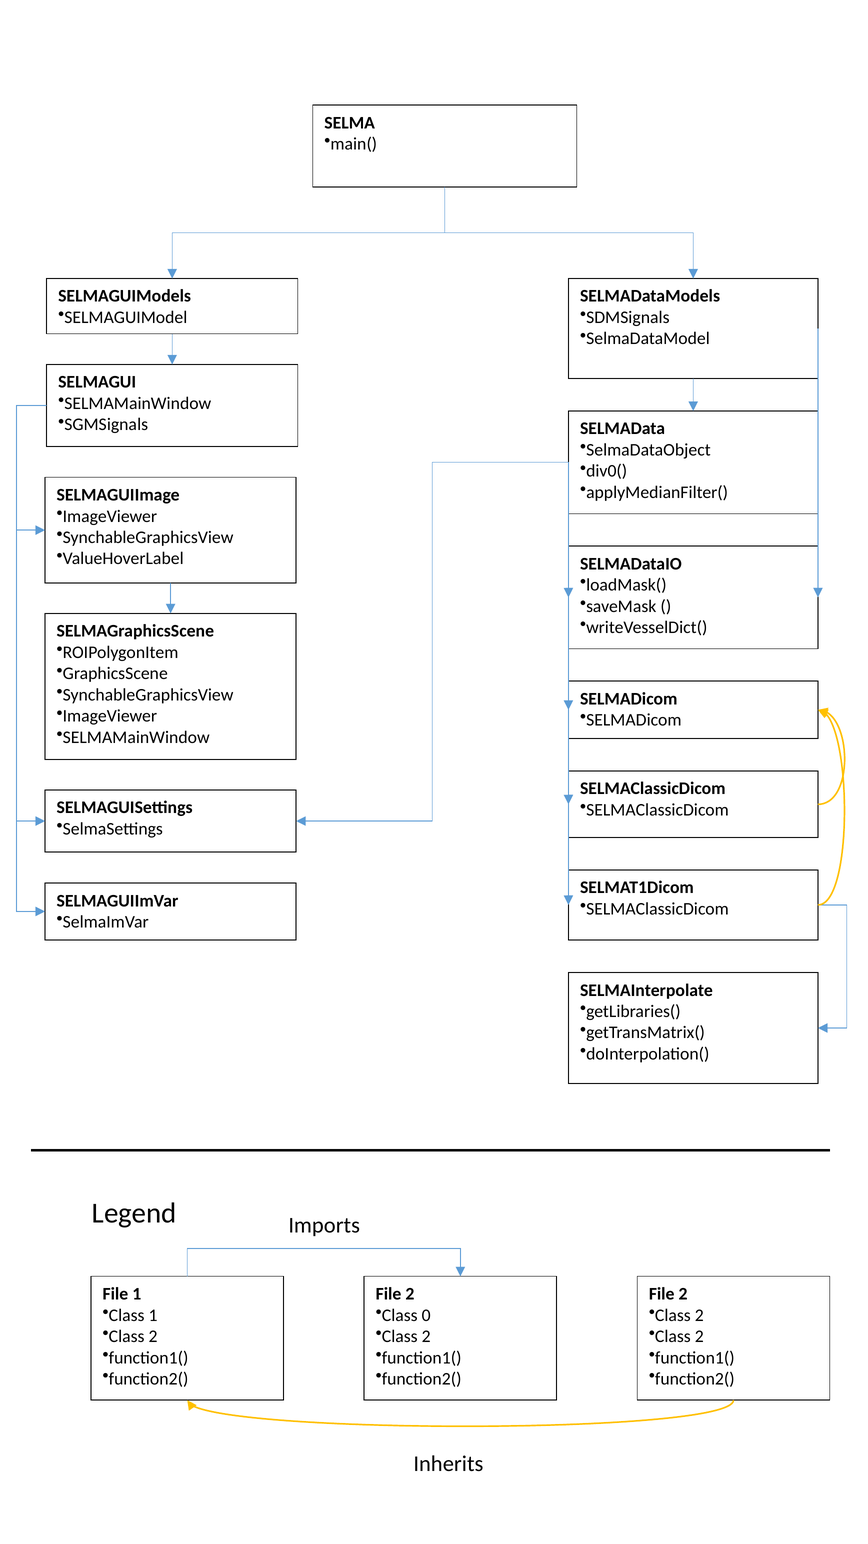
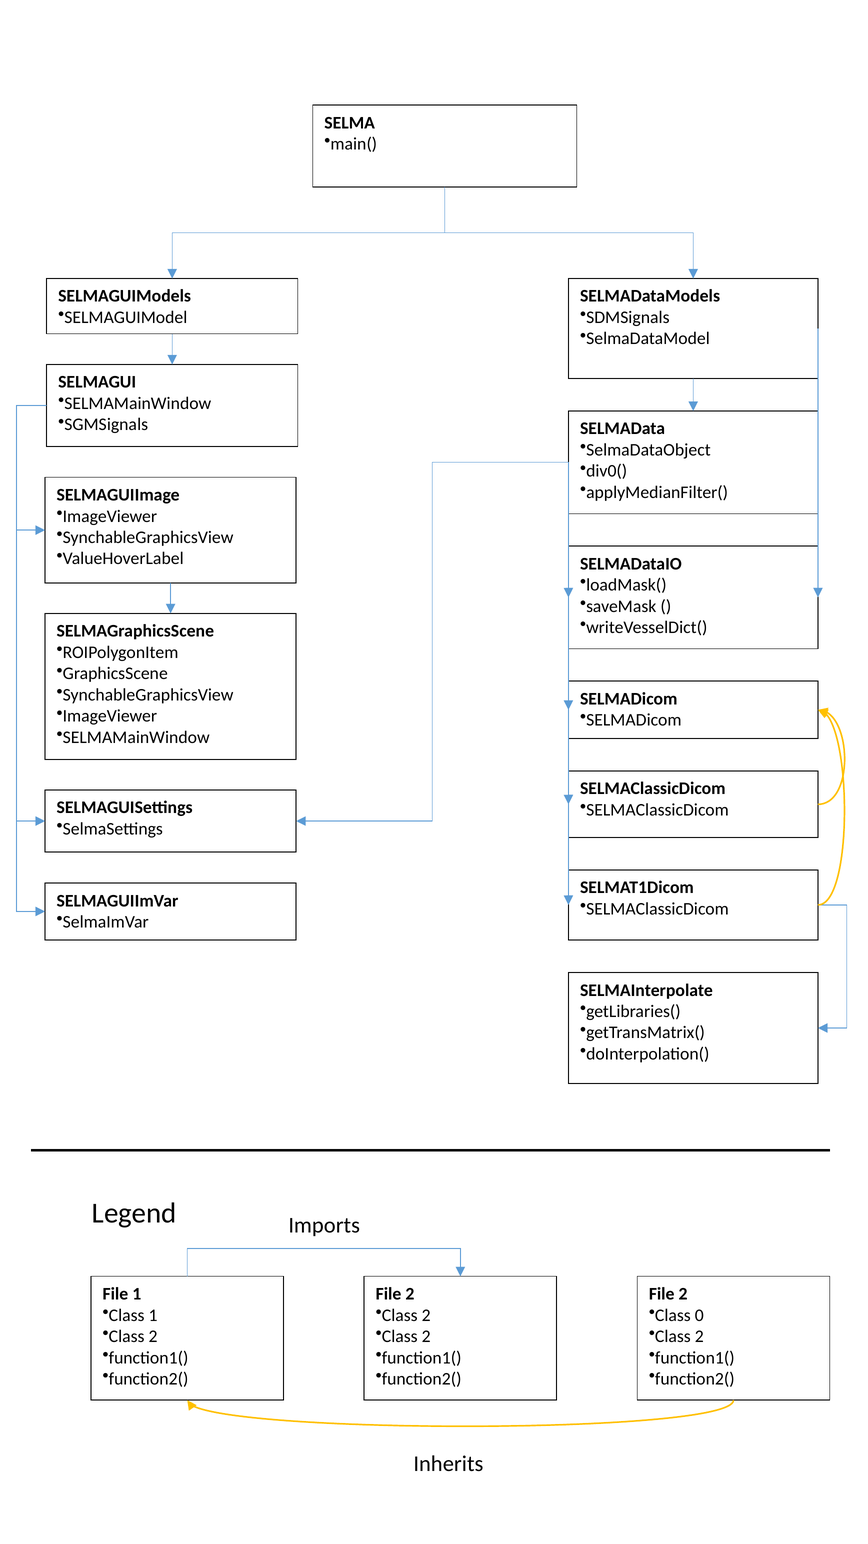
0 at (426, 1314): 0 -> 2
2 at (699, 1314): 2 -> 0
